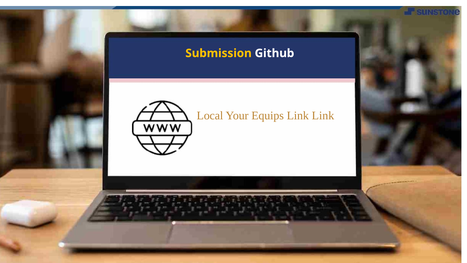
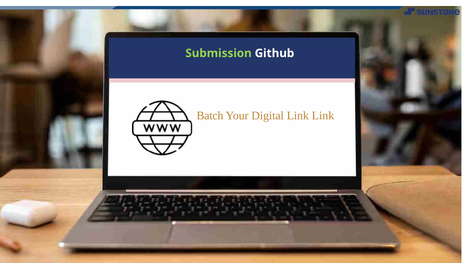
Submission colour: yellow -> light green
Local: Local -> Batch
Equips: Equips -> Digital
